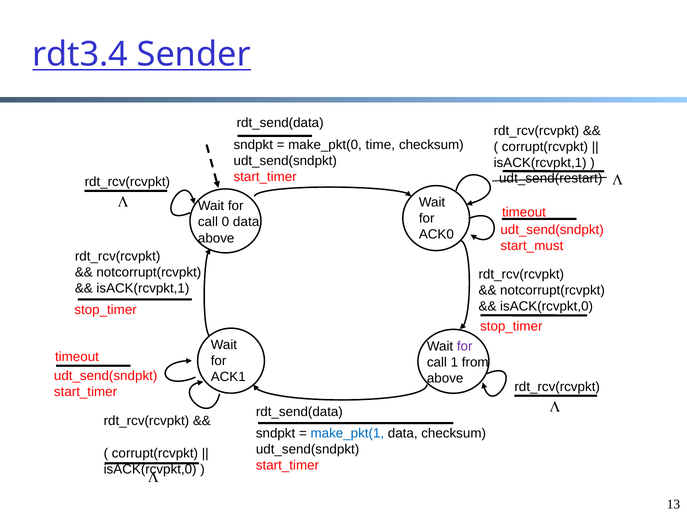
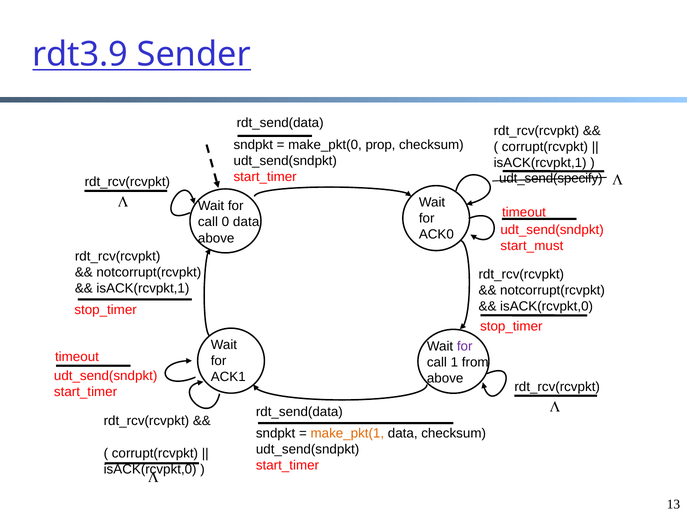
rdt3.4: rdt3.4 -> rdt3.9
time: time -> prop
udt_send(restart: udt_send(restart -> udt_send(specify
make_pkt(1 colour: blue -> orange
